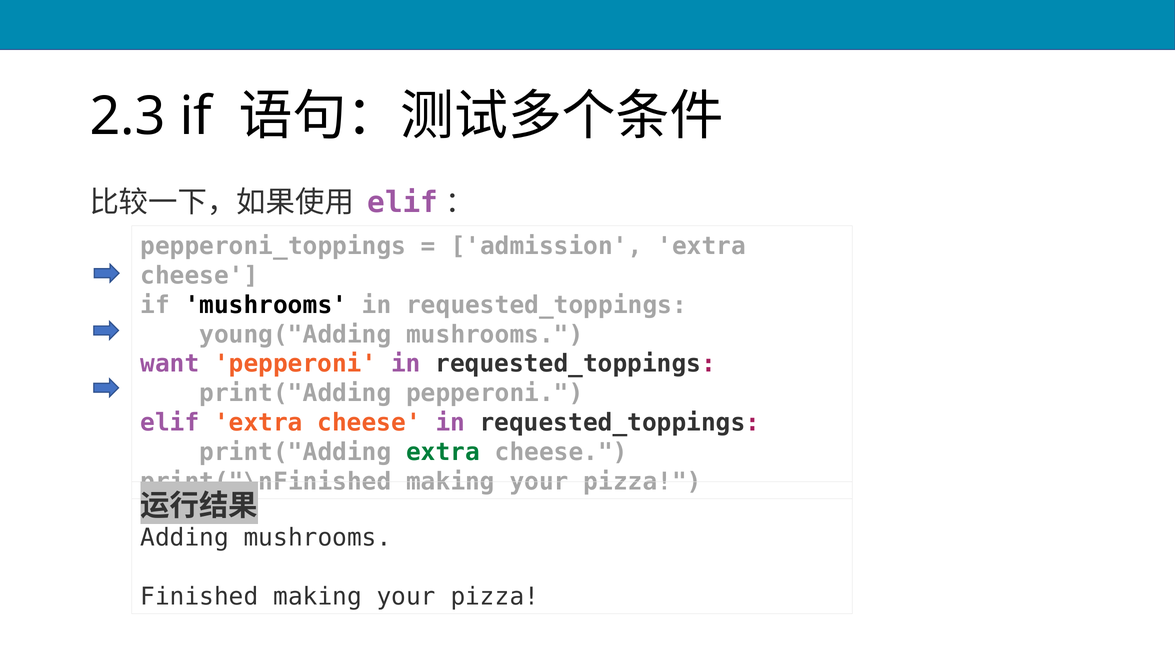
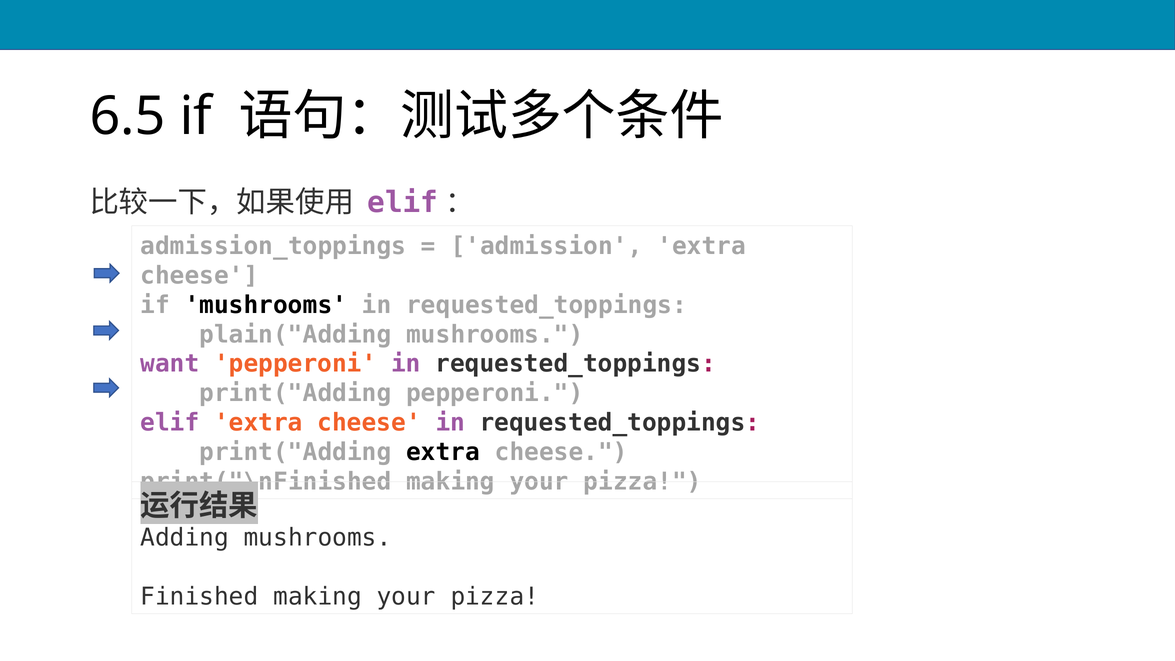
2.3: 2.3 -> 6.5
pepperoni_toppings: pepperoni_toppings -> admission_toppings
young("Adding: young("Adding -> plain("Adding
extra at (443, 452) colour: green -> black
